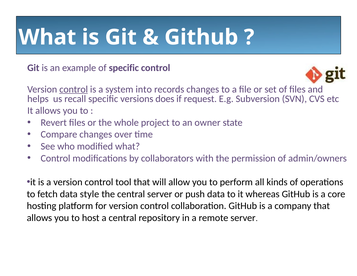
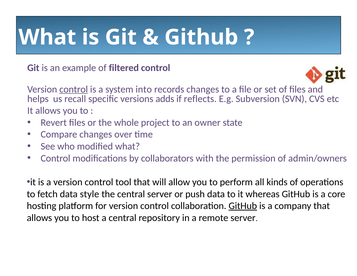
of specific: specific -> filtered
does: does -> adds
request: request -> reflects
GitHub at (243, 206) underline: none -> present
